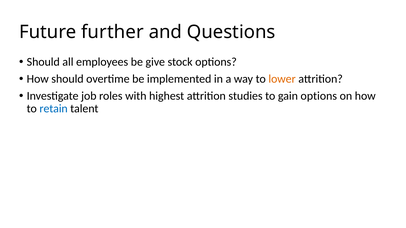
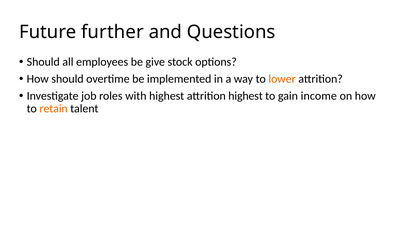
attrition studies: studies -> highest
gain options: options -> income
retain colour: blue -> orange
